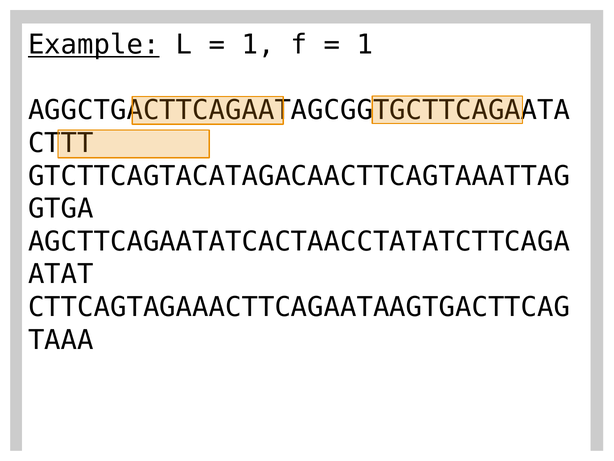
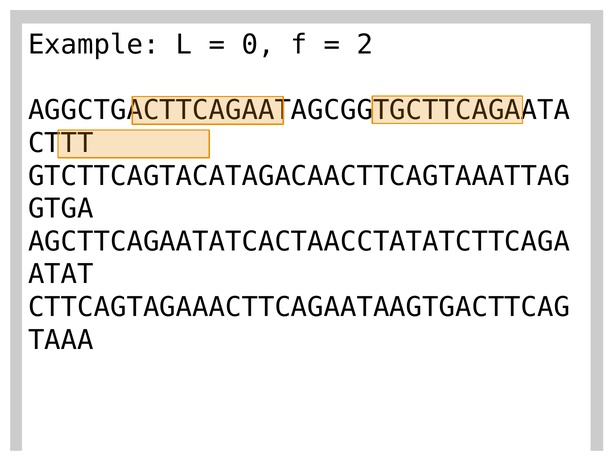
Example underline: present -> none
1 at (258, 45): 1 -> 0
1 at (365, 45): 1 -> 2
